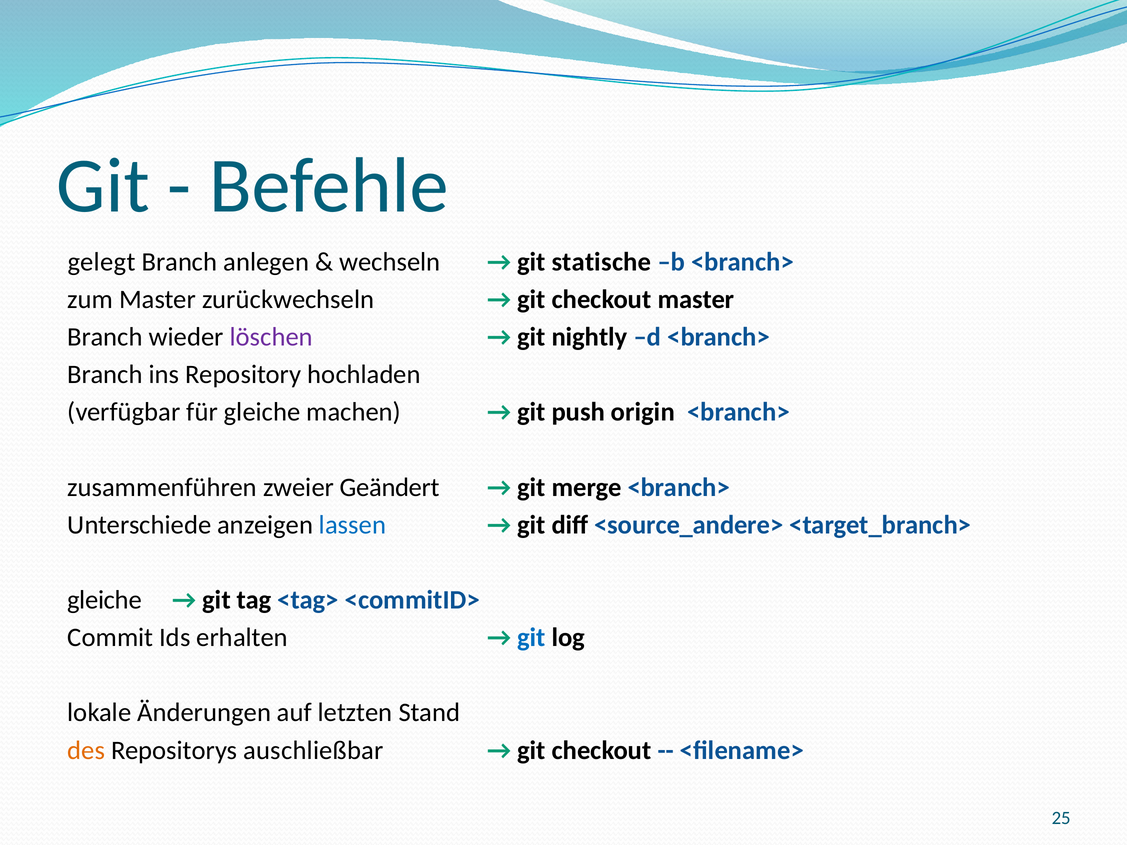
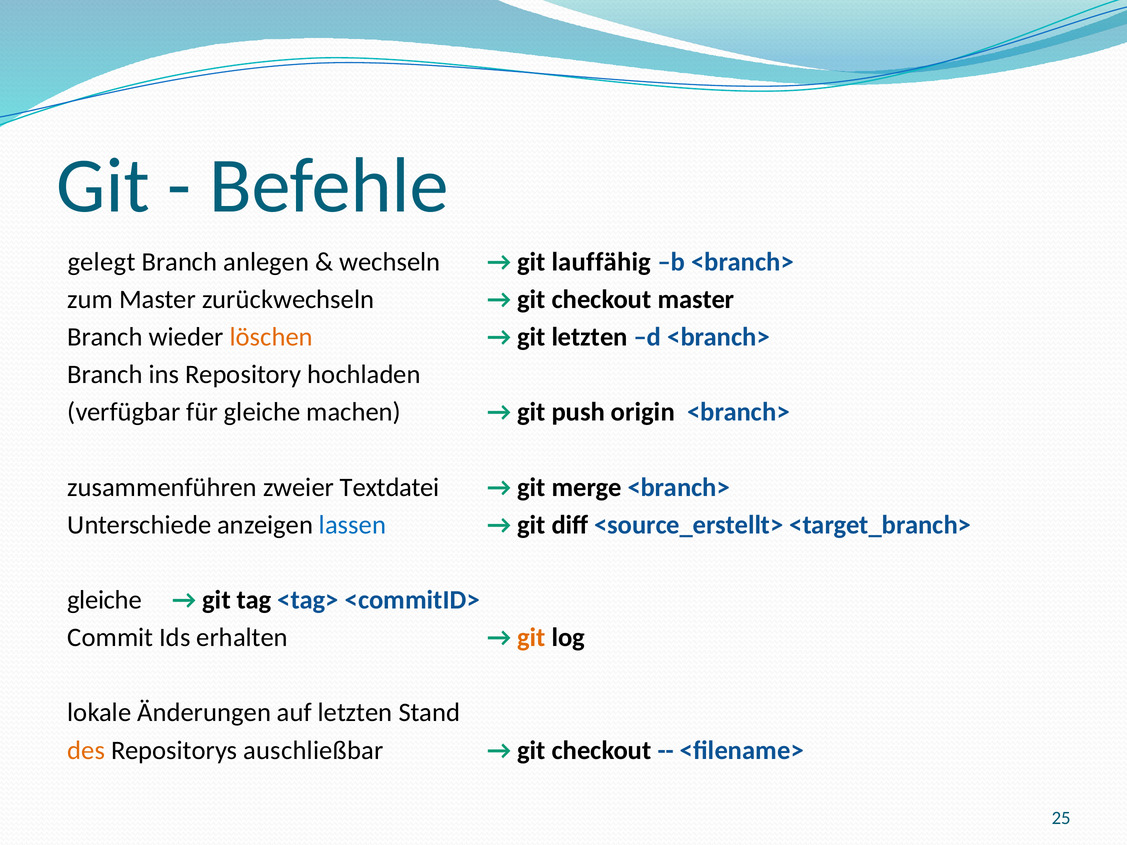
statische: statische -> lauffähig
löschen colour: purple -> orange
git nightly: nightly -> letzten
Geändert: Geändert -> Textdatei
<source_andere>: <source_andere> -> <source_erstellt>
git at (531, 638) colour: blue -> orange
